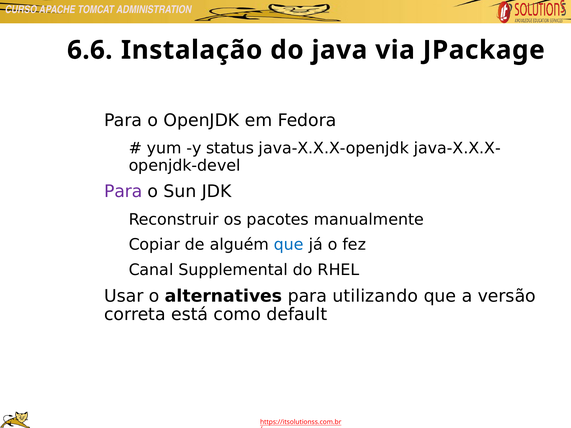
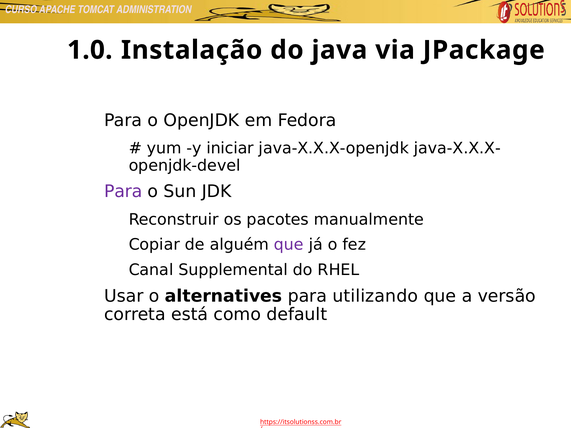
6.6: 6.6 -> 1.0
status: status -> iniciar
que at (289, 245) colour: blue -> purple
